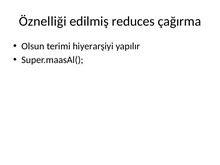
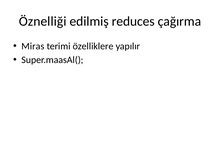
Olsun: Olsun -> Miras
hiyerarşiyi: hiyerarşiyi -> özelliklere
